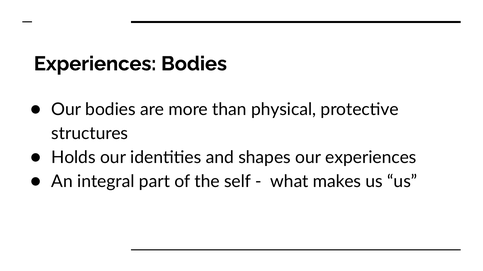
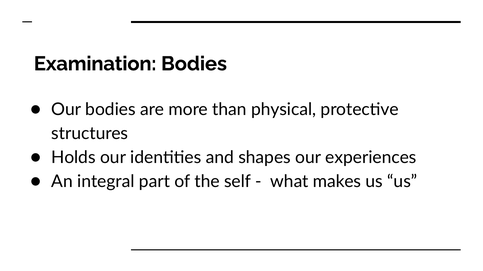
Experiences at (95, 64): Experiences -> Examination
